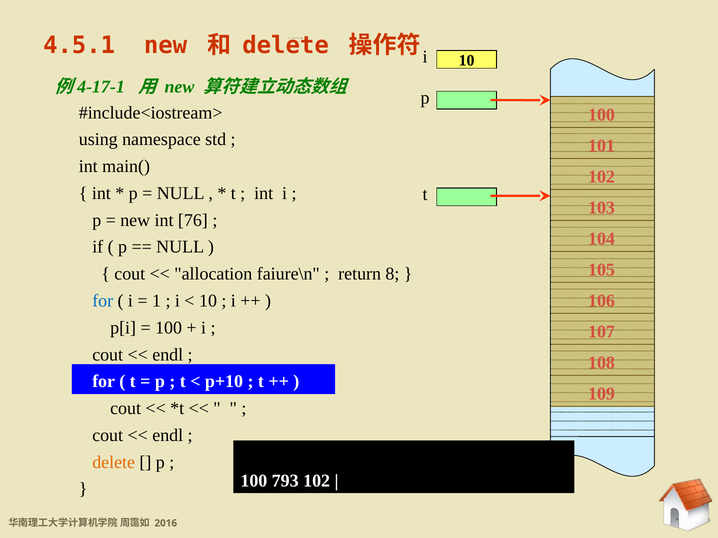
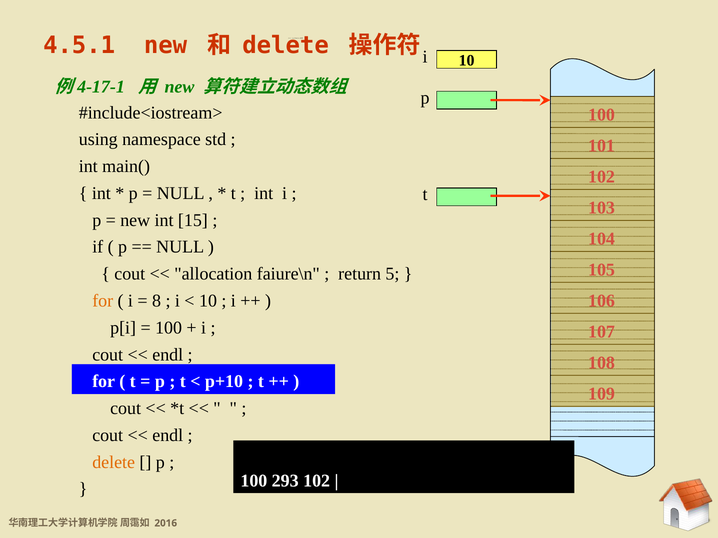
76: 76 -> 15
8: 8 -> 5
for at (103, 301) colour: blue -> orange
1: 1 -> 8
793: 793 -> 293
